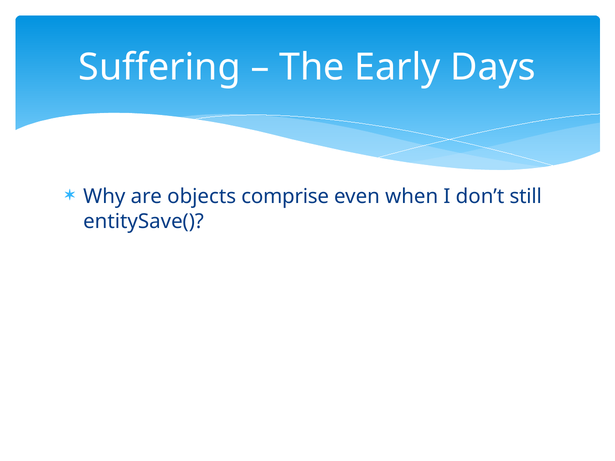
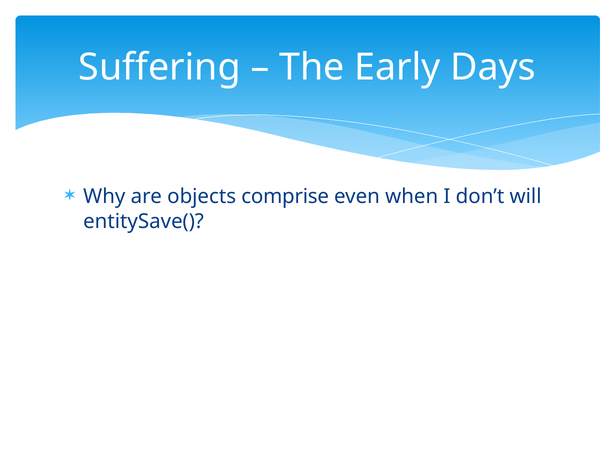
still: still -> will
